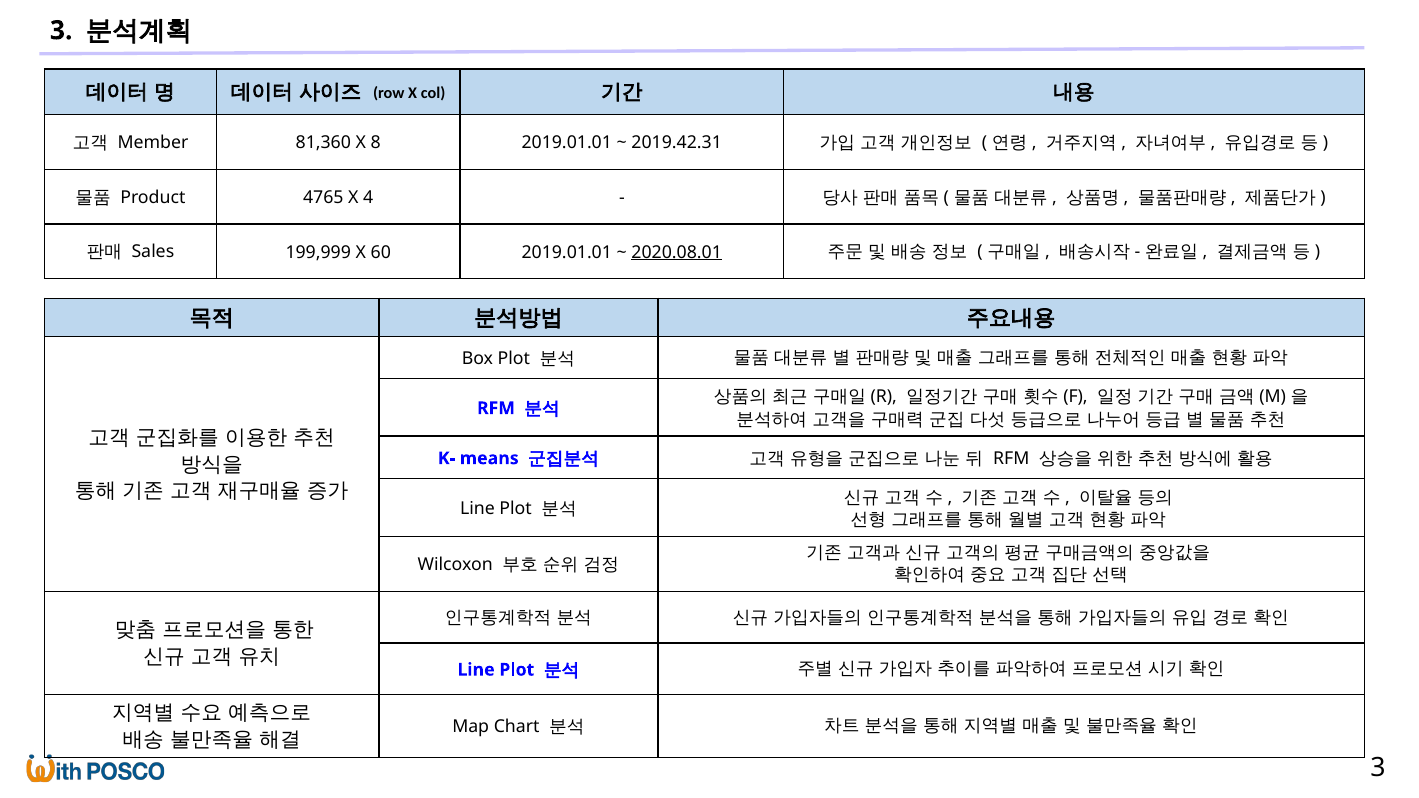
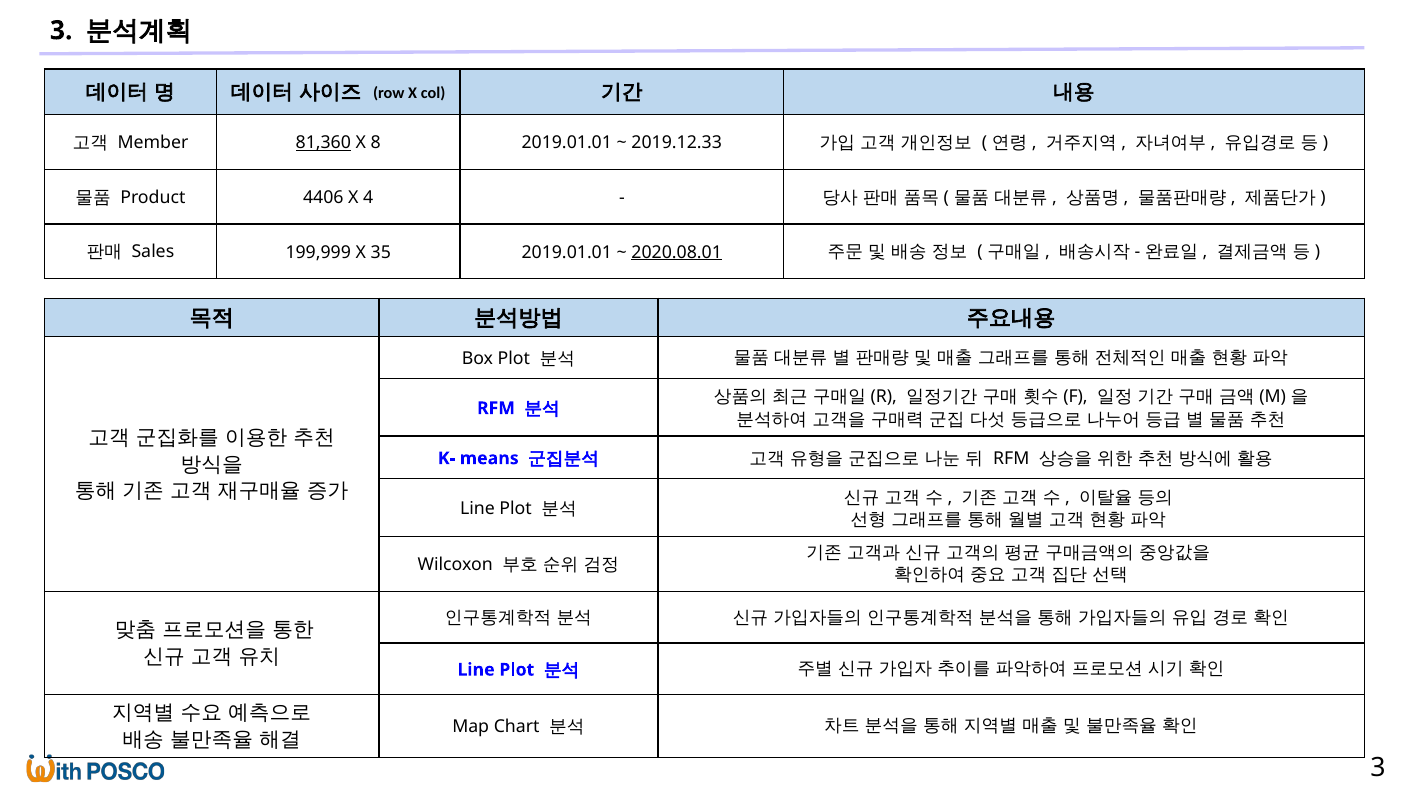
81,360 underline: none -> present
2019.42.31: 2019.42.31 -> 2019.12.33
4765: 4765 -> 4406
60: 60 -> 35
